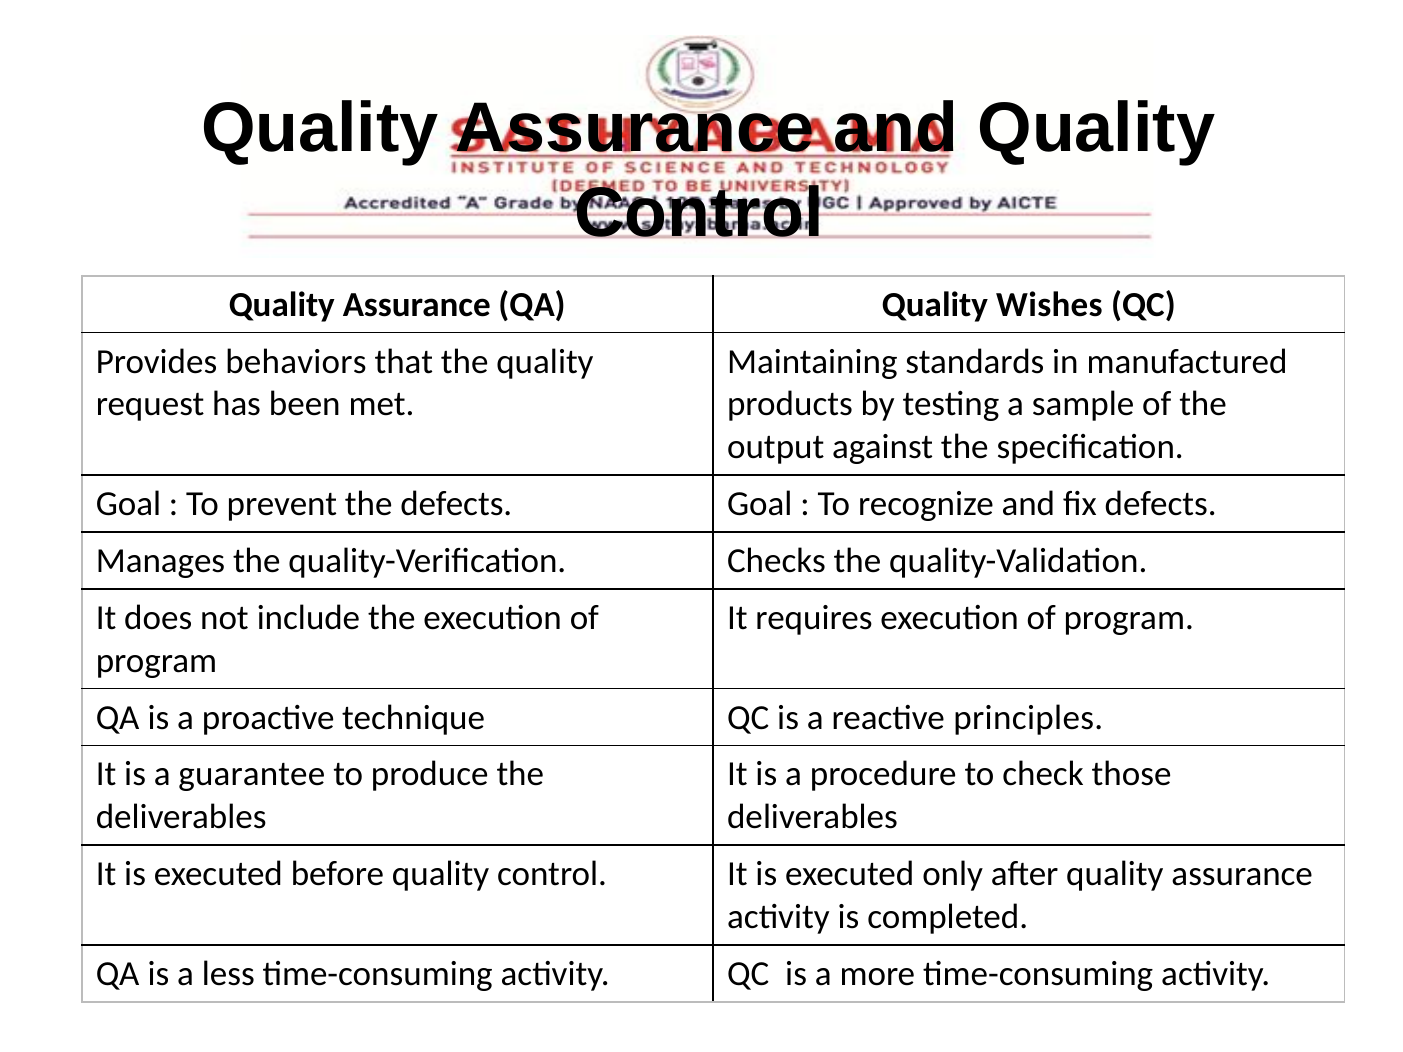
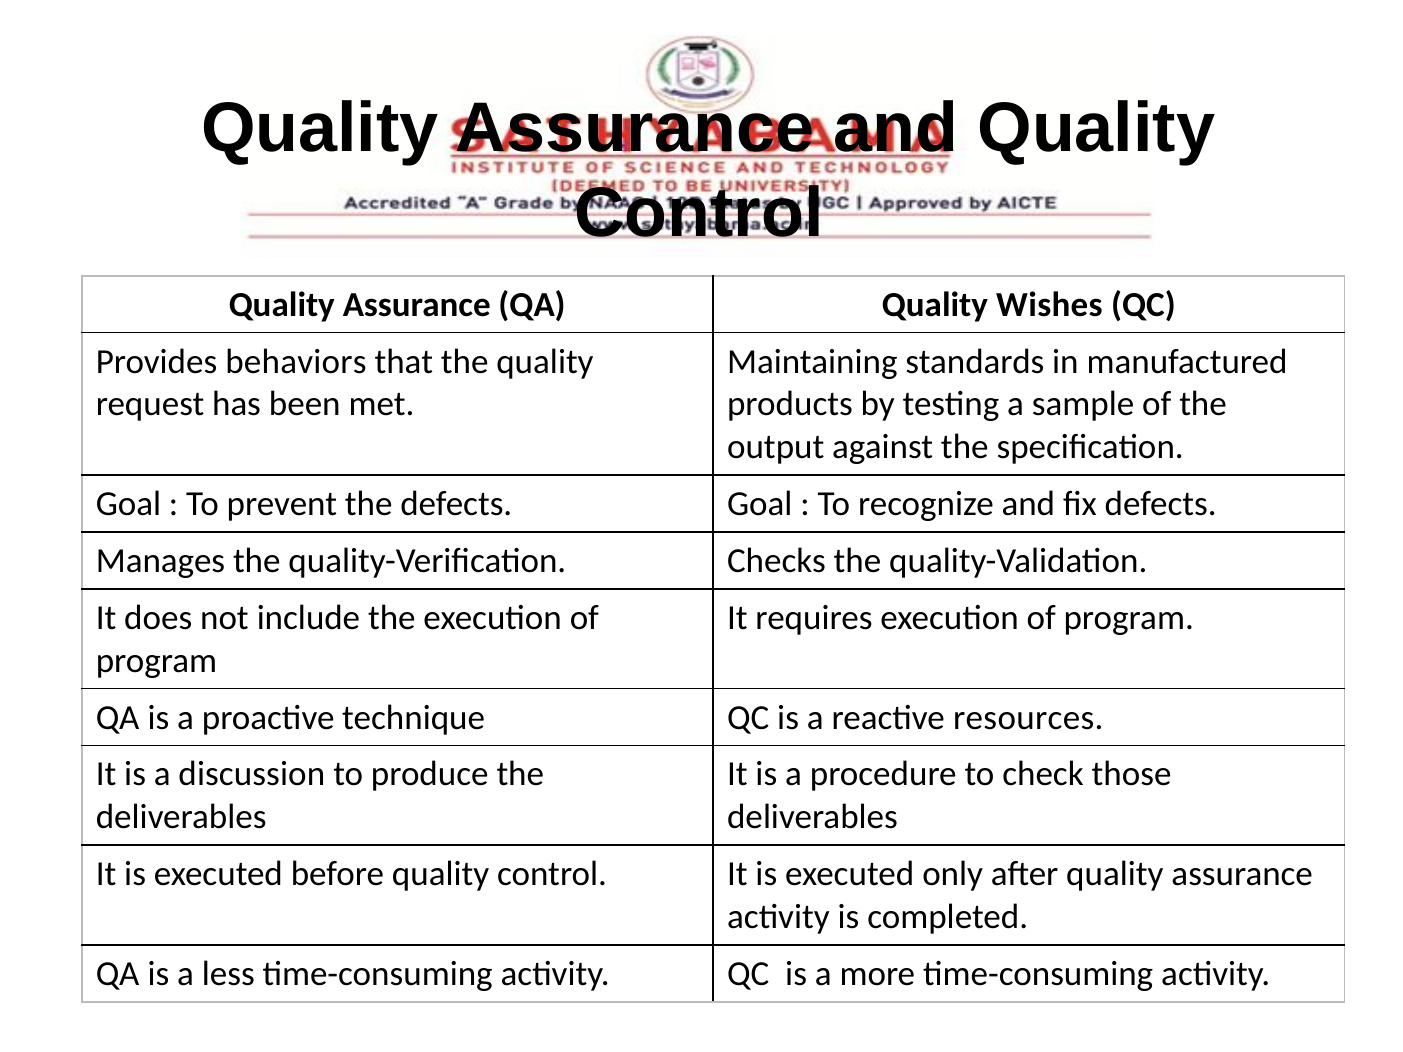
principles: principles -> resources
guarantee: guarantee -> discussion
